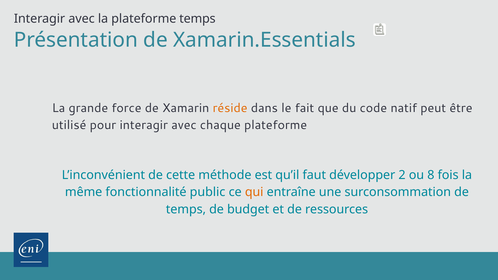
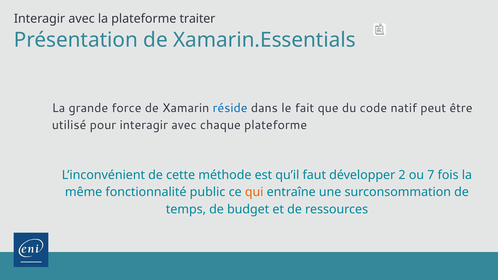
plateforme temps: temps -> traiter
réside colour: orange -> blue
8: 8 -> 7
